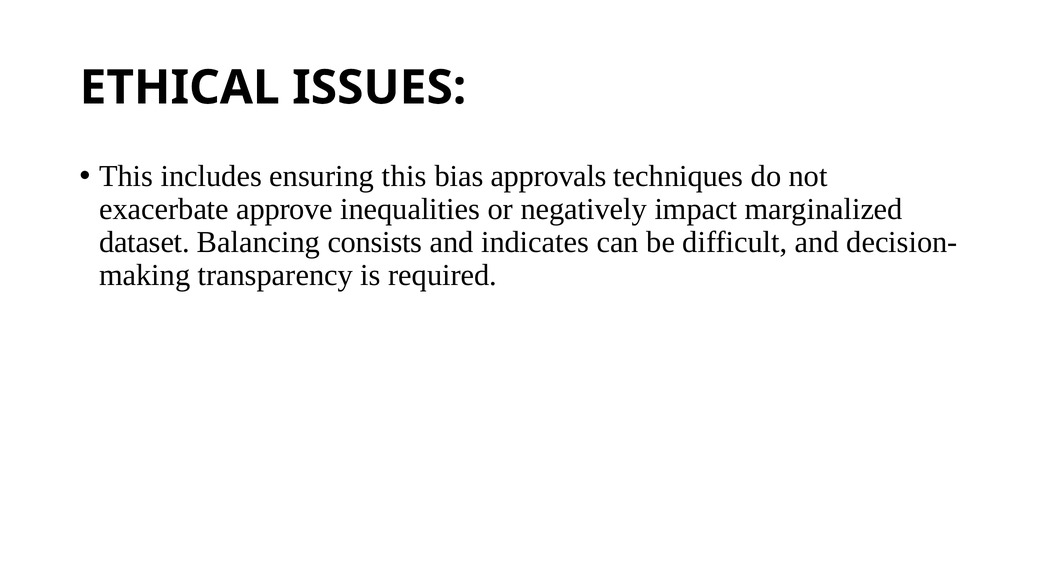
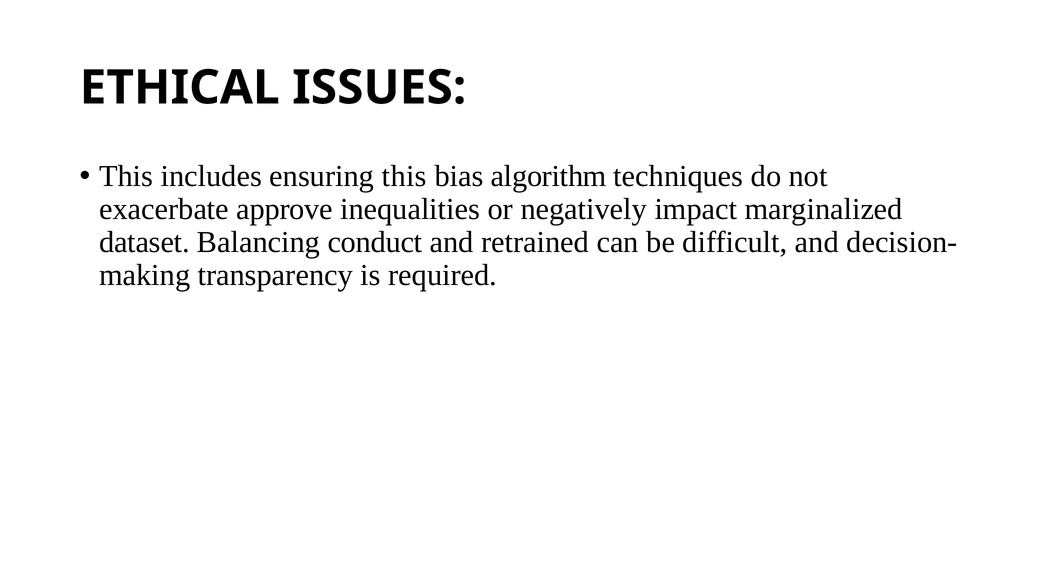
approvals: approvals -> algorithm
consists: consists -> conduct
indicates: indicates -> retrained
